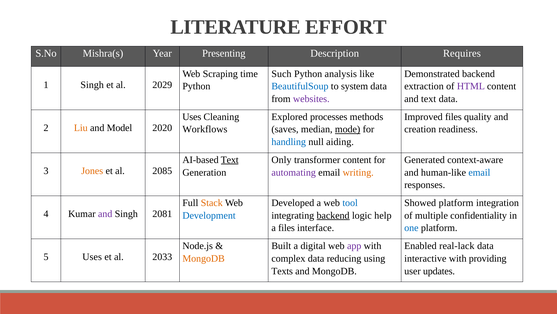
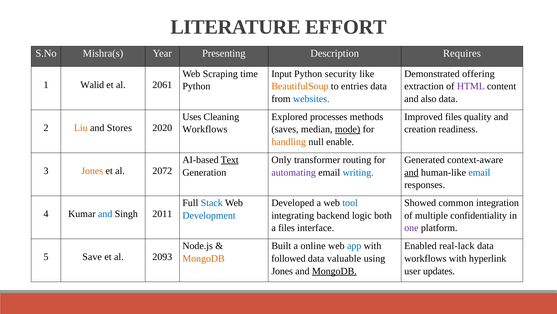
Such: Such -> Input
analysis: analysis -> security
Demonstrated backend: backend -> offering
1 Singh: Singh -> Walid
2029: 2029 -> 2061
BeautifulSoup colour: blue -> orange
system: system -> entries
websites colour: purple -> blue
and text: text -> also
Model: Model -> Stores
handling colour: blue -> orange
aiding: aiding -> enable
transformer content: content -> routing
2085: 2085 -> 2072
writing colour: orange -> blue
and at (411, 172) underline: none -> present
Stack colour: orange -> blue
Showed platform: platform -> common
and at (105, 213) colour: purple -> blue
2081: 2081 -> 2011
backend at (333, 215) underline: present -> none
help: help -> both
one colour: blue -> purple
digital: digital -> online
app colour: purple -> blue
5 Uses: Uses -> Save
2033: 2033 -> 2093
complex: complex -> followed
reducing: reducing -> valuable
interactive at (425, 258): interactive -> workflows
providing: providing -> hyperlink
Texts at (282, 271): Texts -> Jones
MongoDB at (334, 271) underline: none -> present
